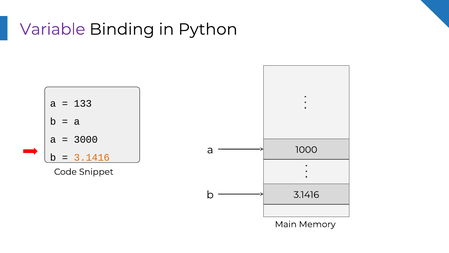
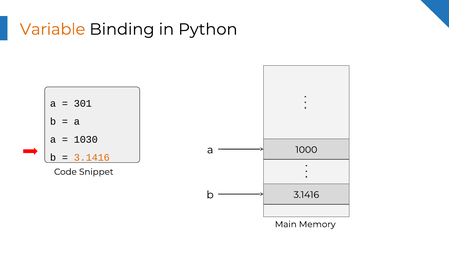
Variable colour: purple -> orange
133: 133 -> 301
3000: 3000 -> 1030
